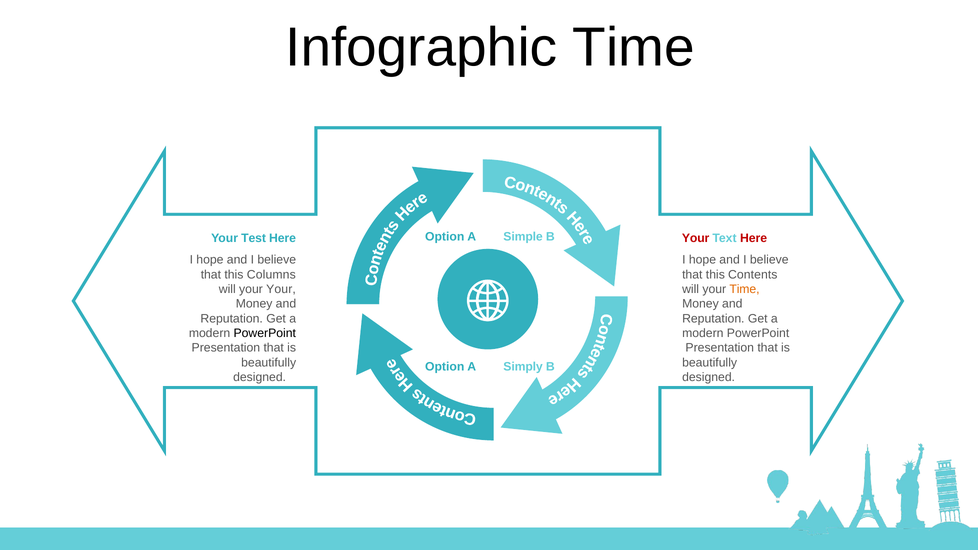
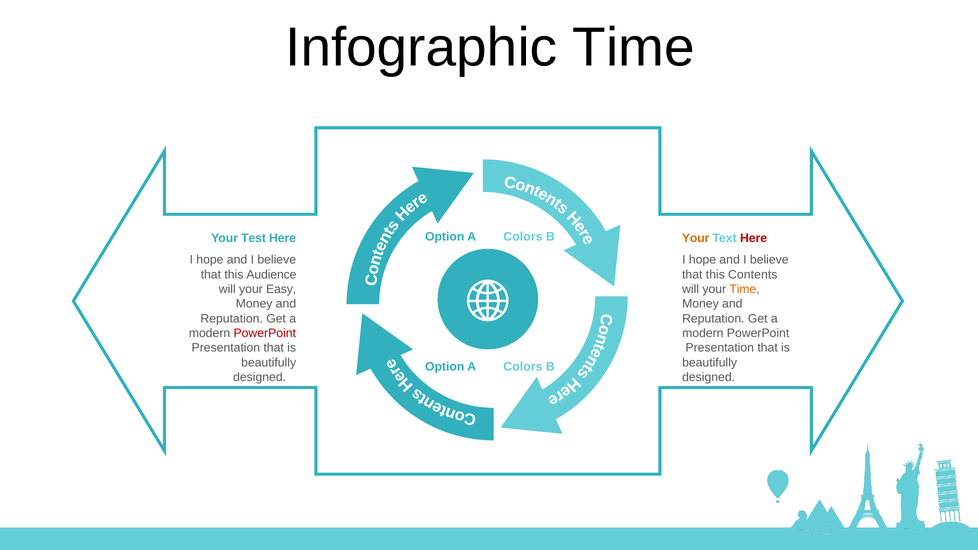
Here Option A Simple: Simple -> Colors
Your at (696, 238) colour: red -> orange
Columns: Columns -> Audience
your Your: Your -> Easy
PowerPoint at (265, 333) colour: black -> red
Simply at (523, 367): Simply -> Colors
